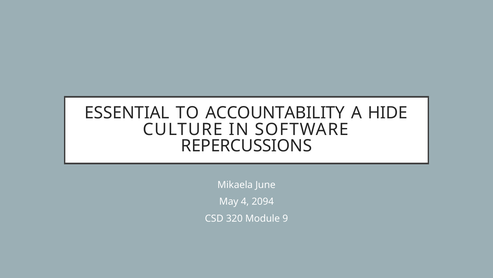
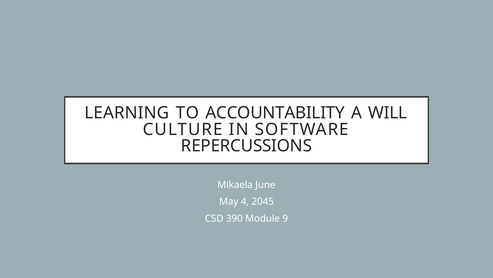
ESSENTIAL: ESSENTIAL -> LEARNING
HIDE: HIDE -> WILL
2094: 2094 -> 2045
320: 320 -> 390
